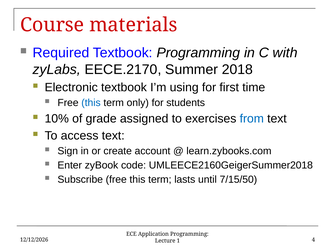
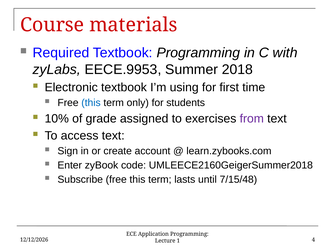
EECE.2170: EECE.2170 -> EECE.9953
from colour: blue -> purple
7/15/50: 7/15/50 -> 7/15/48
